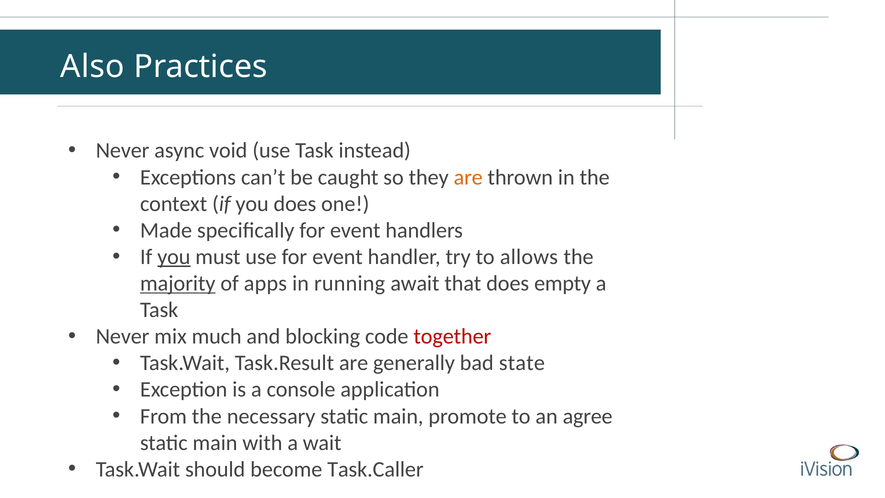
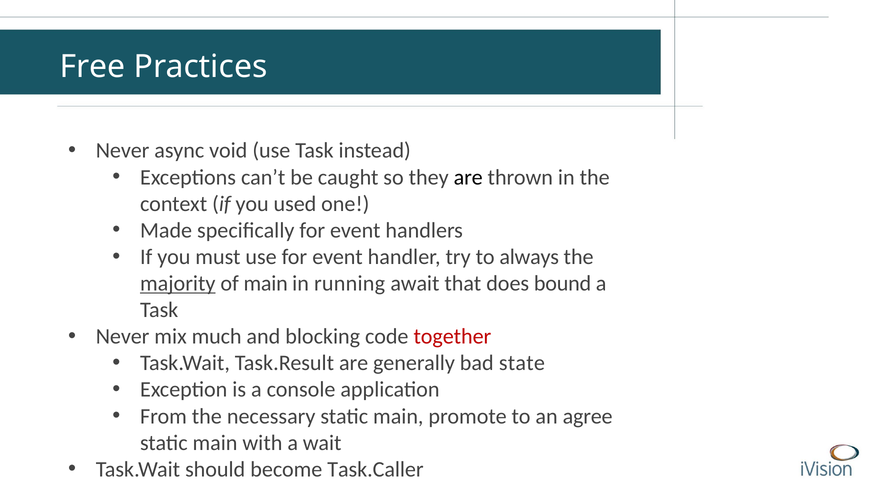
Also: Also -> Free
are at (468, 177) colour: orange -> black
you does: does -> used
you at (174, 257) underline: present -> none
allows: allows -> always
of apps: apps -> main
empty: empty -> bound
